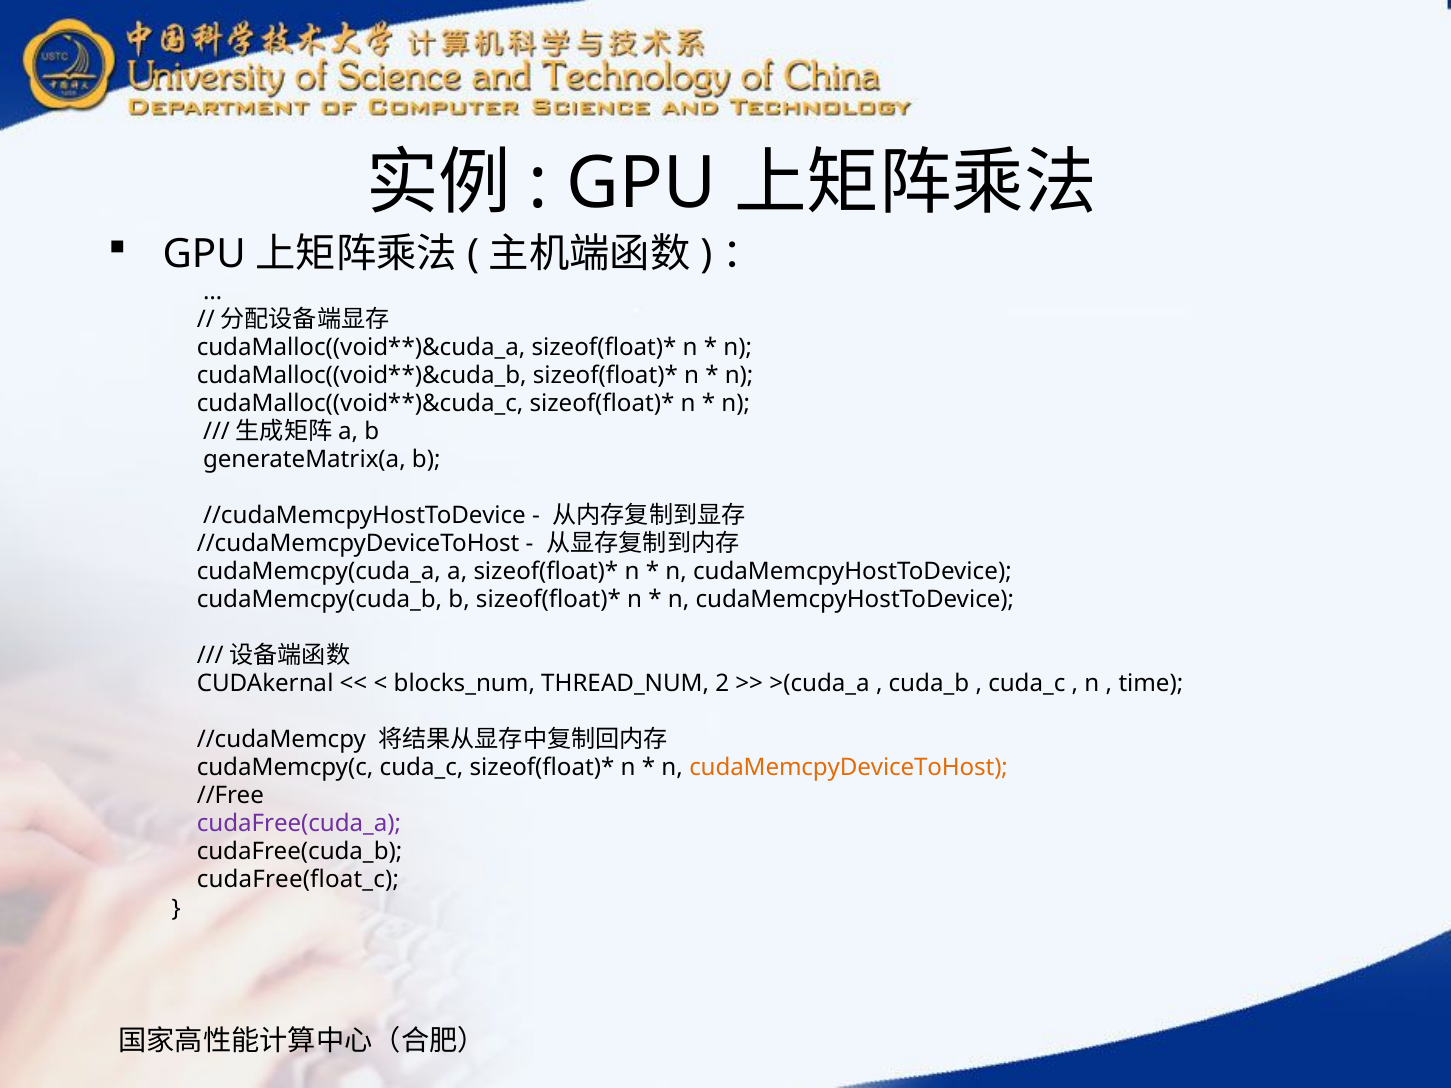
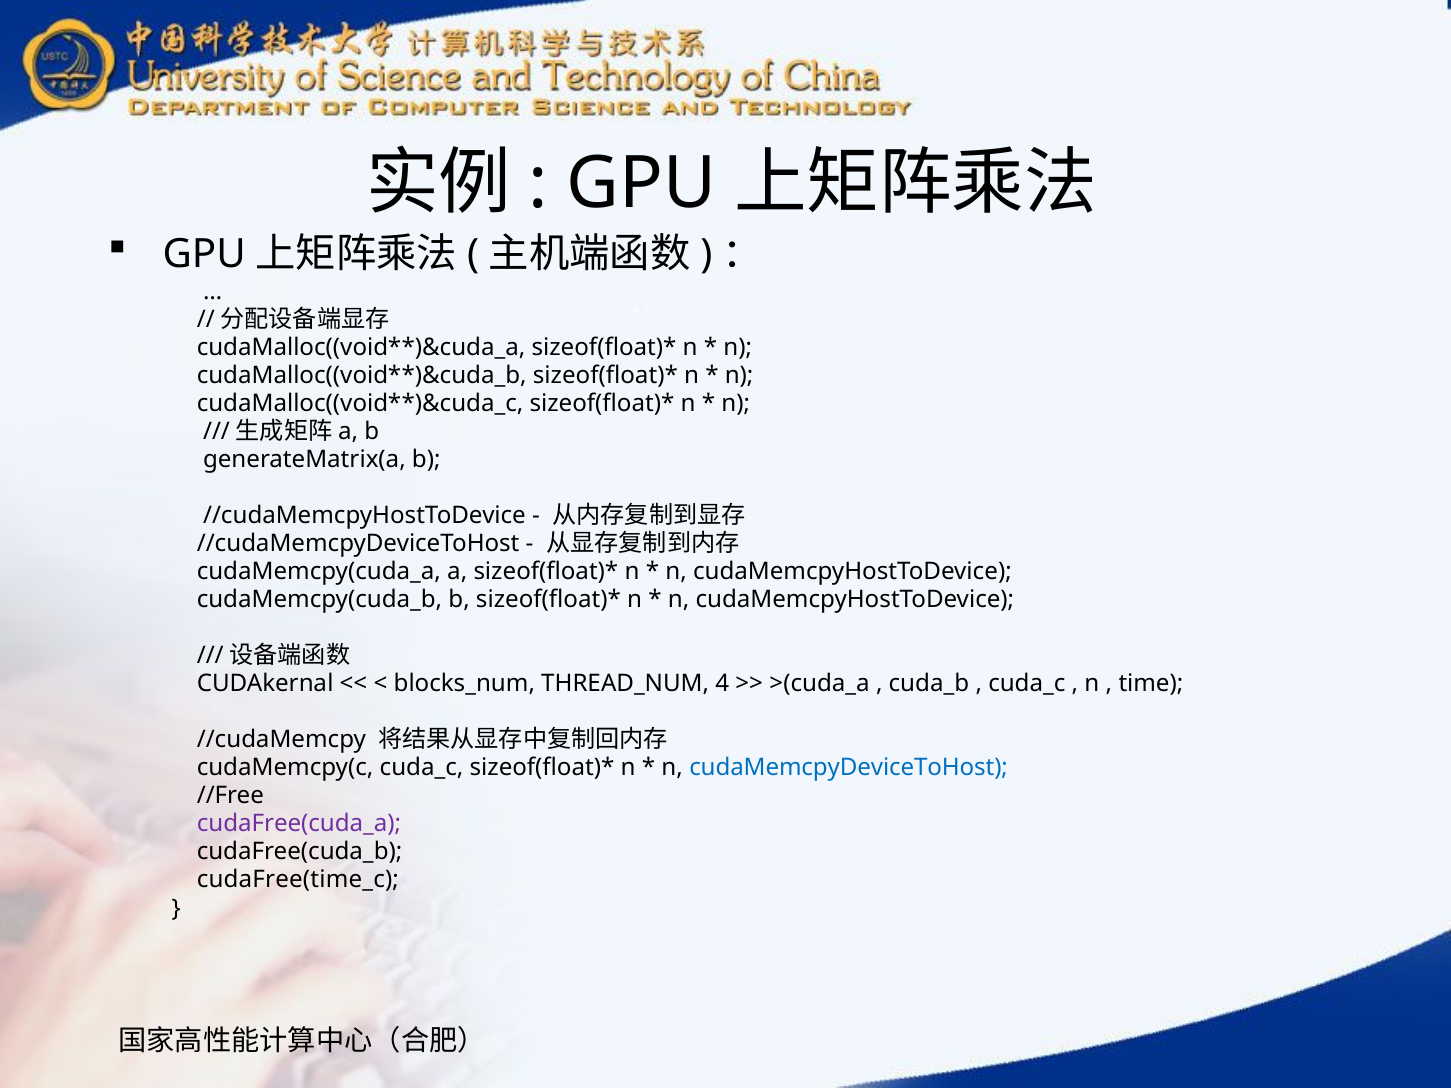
2: 2 -> 4
cudaMemcpyDeviceToHost colour: orange -> blue
cudaFree(float_c: cudaFree(float_c -> cudaFree(time_c
